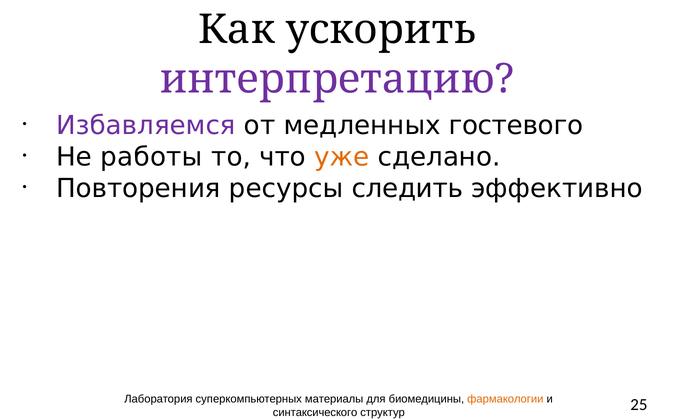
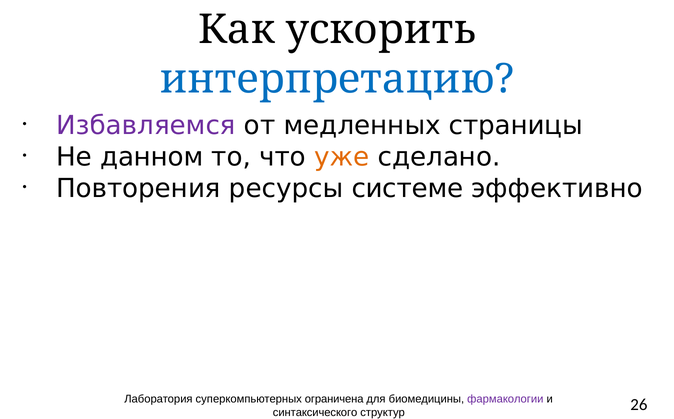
интерпретацию colour: purple -> blue
гостевого: гостевого -> страницы
работы: работы -> данном
следить: следить -> системе
материалы: материалы -> ограничена
фармакологии colour: orange -> purple
25: 25 -> 26
